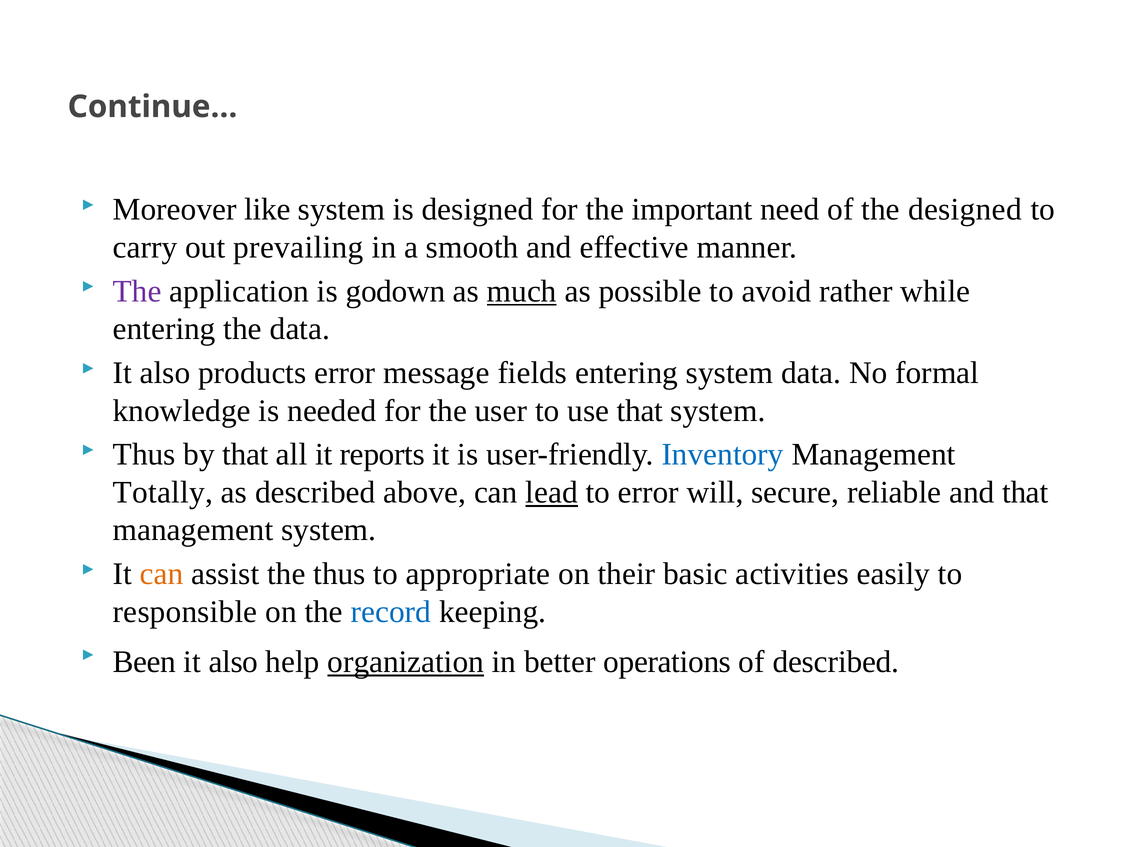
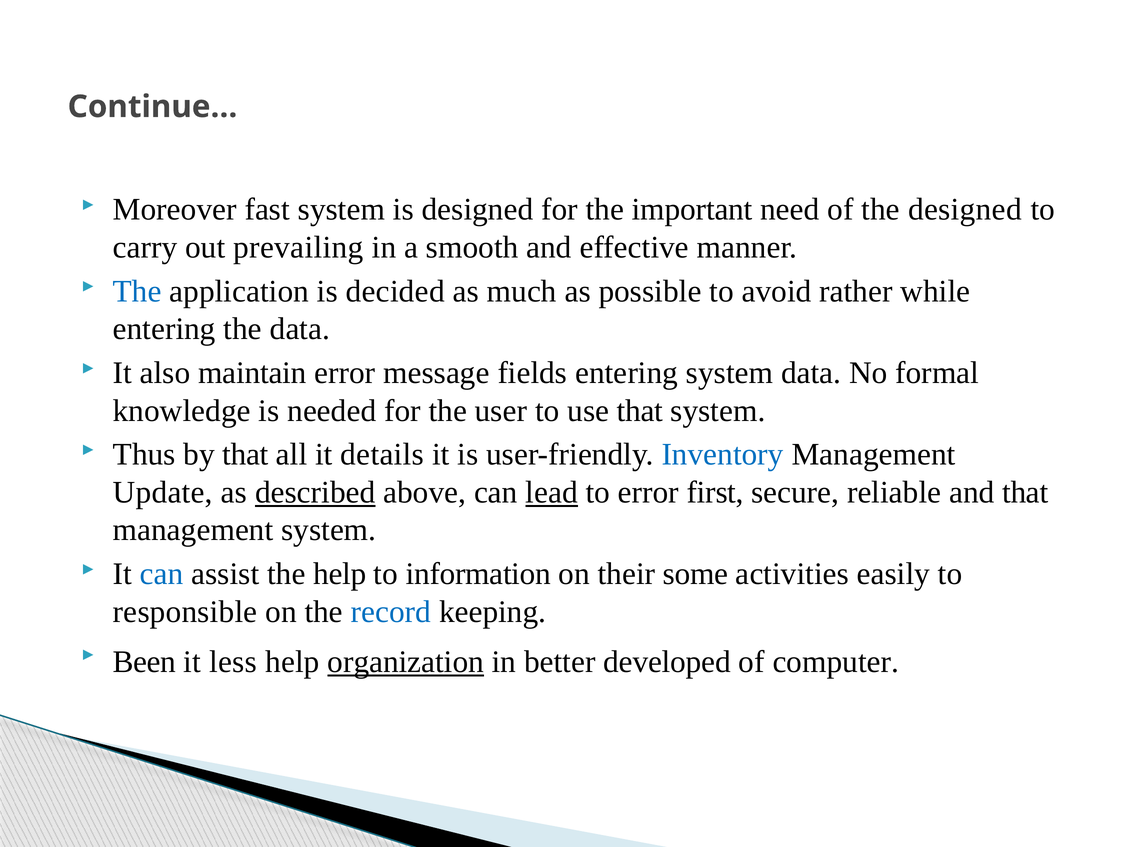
like: like -> fast
The at (137, 291) colour: purple -> blue
godown: godown -> decided
much underline: present -> none
products: products -> maintain
reports: reports -> details
Totally: Totally -> Update
described at (315, 493) underline: none -> present
will: will -> first
can at (162, 574) colour: orange -> blue
the thus: thus -> help
appropriate: appropriate -> information
basic: basic -> some
also at (233, 662): also -> less
operations: operations -> developed
of described: described -> computer
